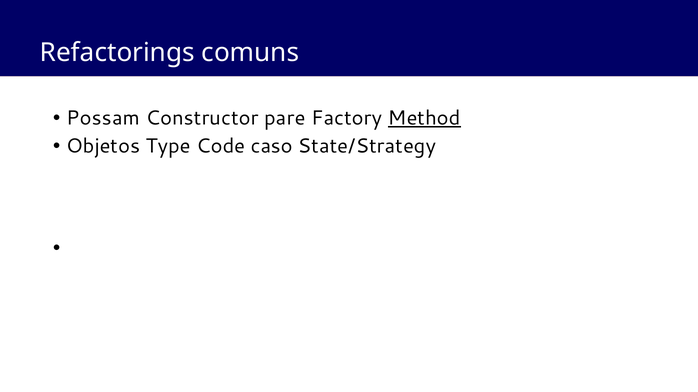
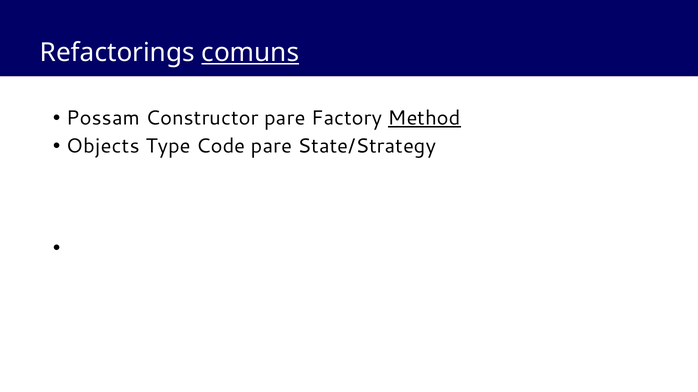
comuns underline: none -> present
Objetos: Objetos -> Objects
Code caso: caso -> pare
